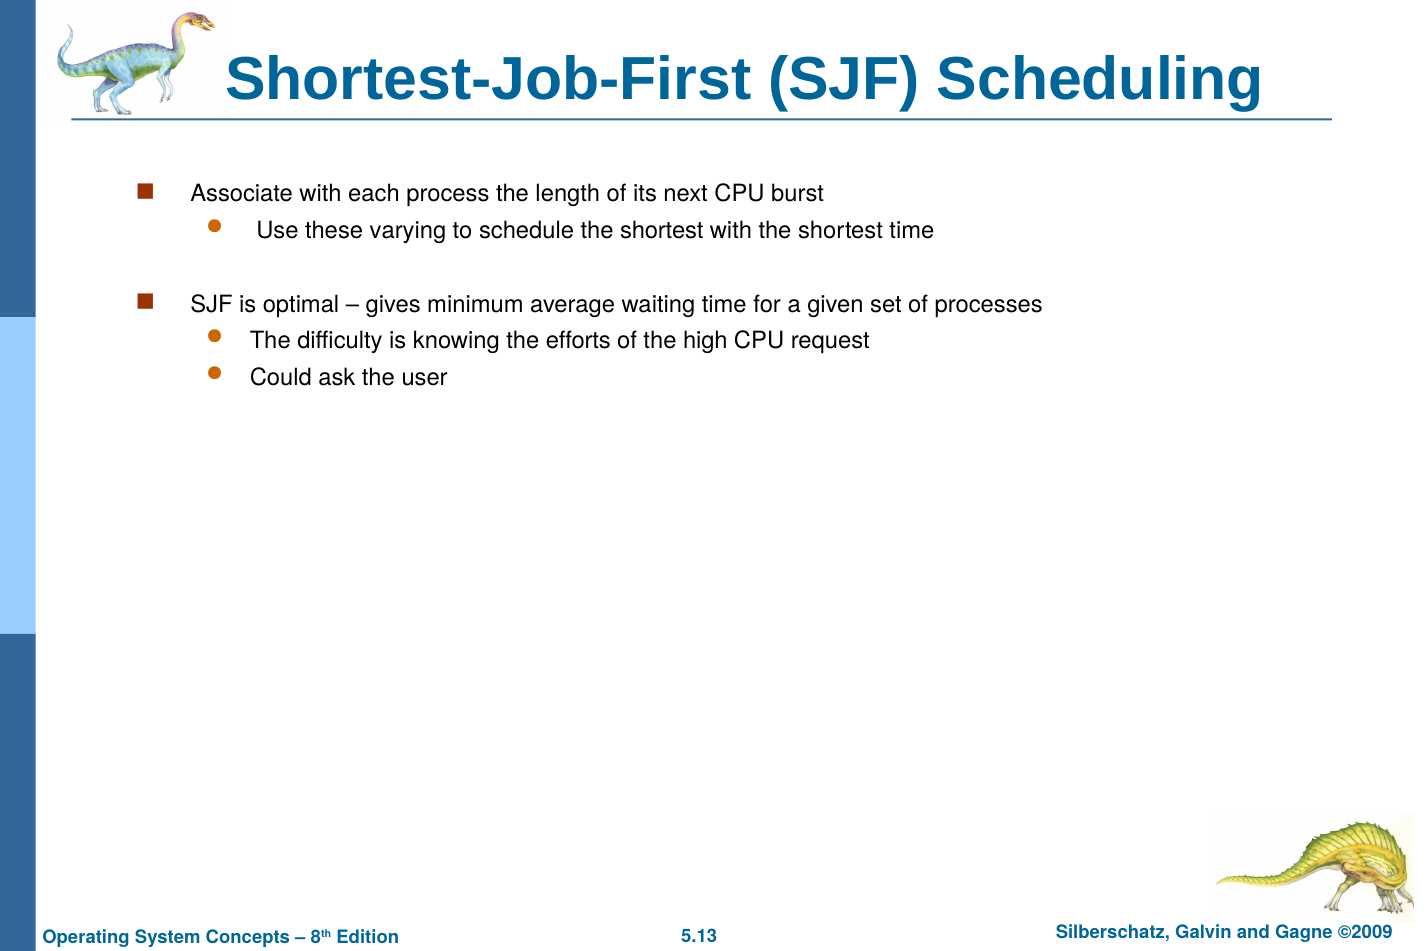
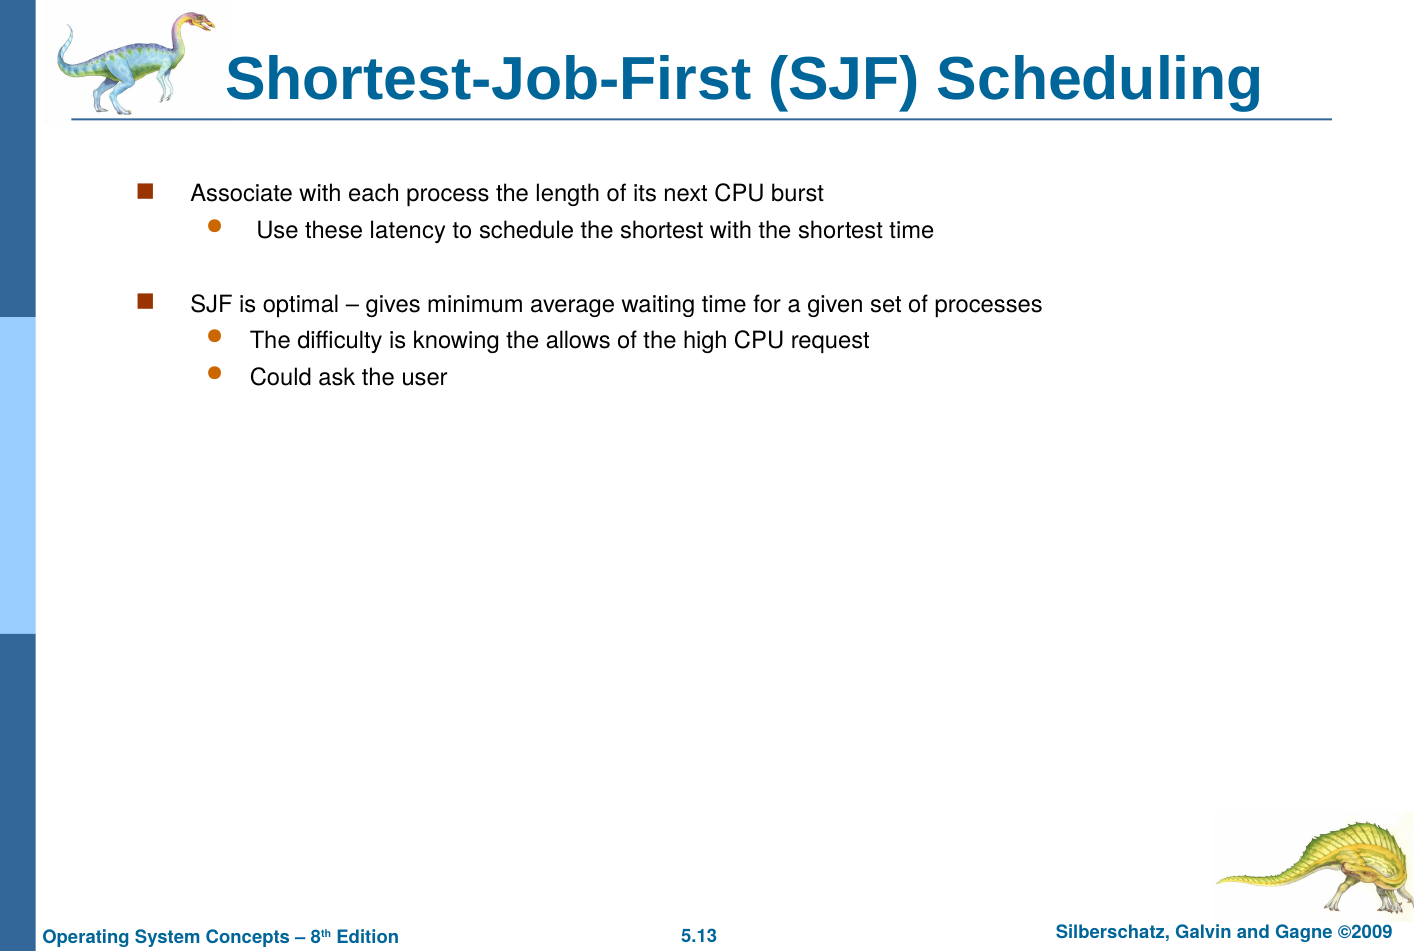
varying: varying -> latency
efforts: efforts -> allows
